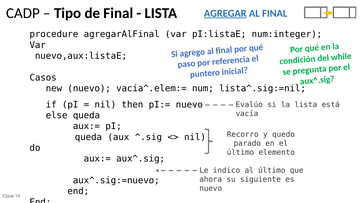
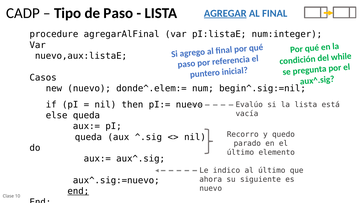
de Final: Final -> Paso
vacía^.elem:=: vacía^.elem:= -> donde^.elem:=
lista^.sig:=nil: lista^.sig:=nil -> begin^.sig:=nil
end at (78, 191) underline: none -> present
